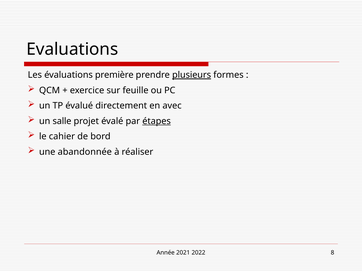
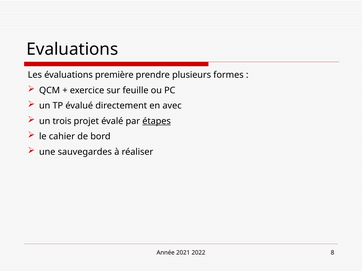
plusieurs underline: present -> none
salle: salle -> trois
abandonnée: abandonnée -> sauvegardes
